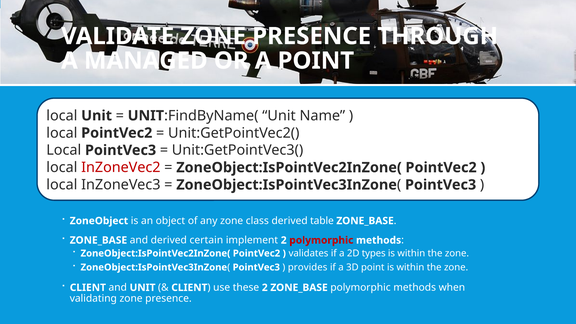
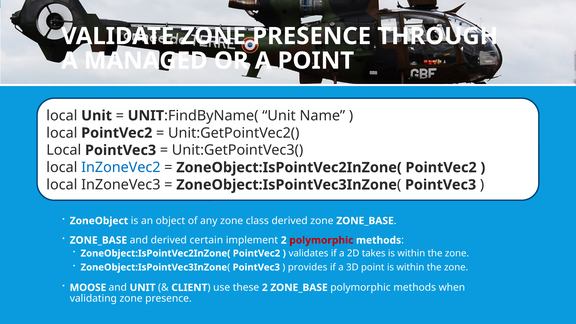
InZoneVec2 colour: red -> blue
derived table: table -> zone
types: types -> takes
CLIENT at (88, 288): CLIENT -> MOOSE
